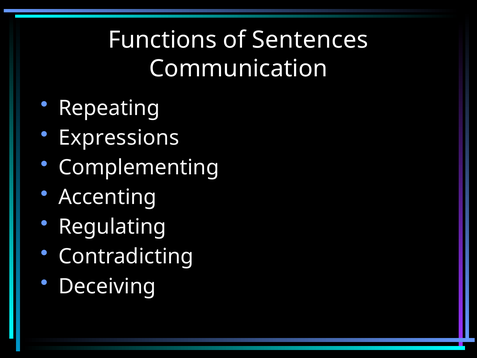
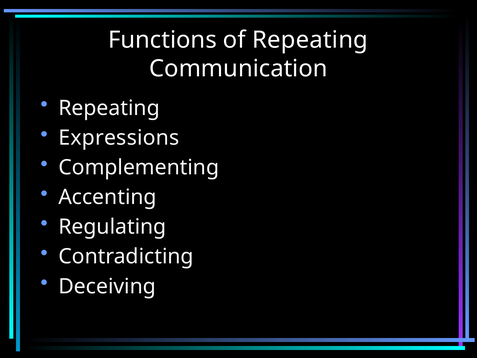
of Sentences: Sentences -> Repeating
